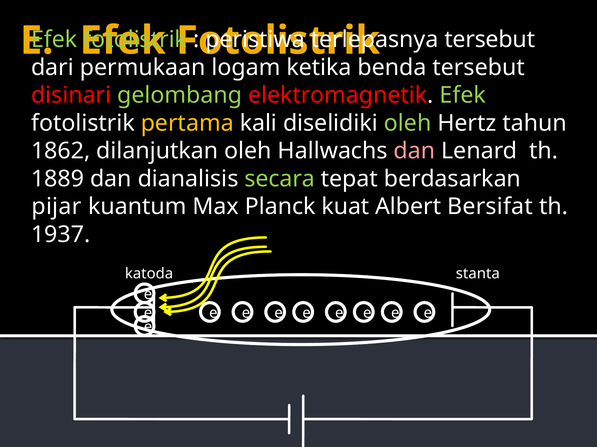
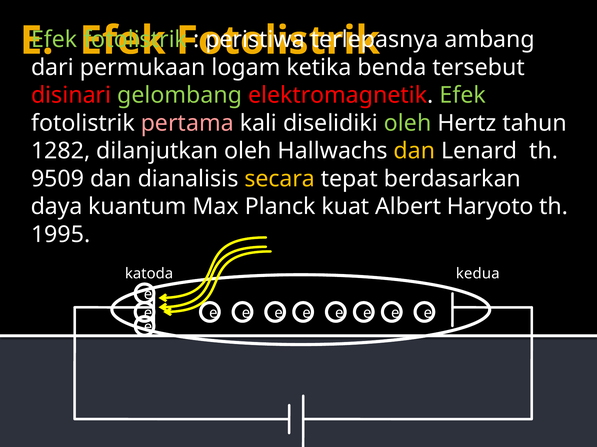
tersebut at (490, 40): tersebut -> ambang
pertama colour: yellow -> pink
1862: 1862 -> 1282
dan at (414, 151) colour: pink -> yellow
1889: 1889 -> 9509
secara colour: light green -> yellow
pijar: pijar -> daya
Bersifat: Bersifat -> Haryoto
1937: 1937 -> 1995
stanta: stanta -> kedua
